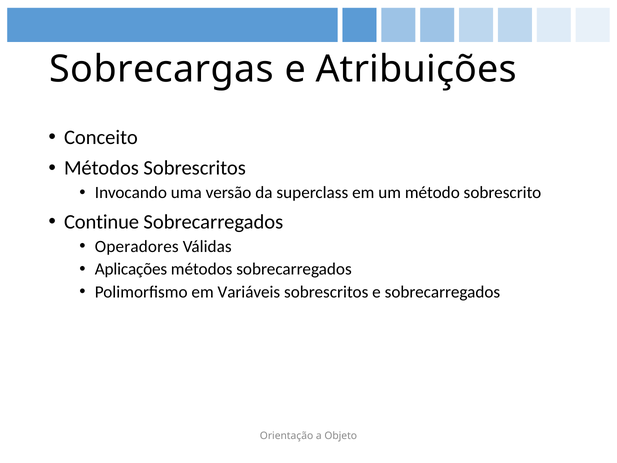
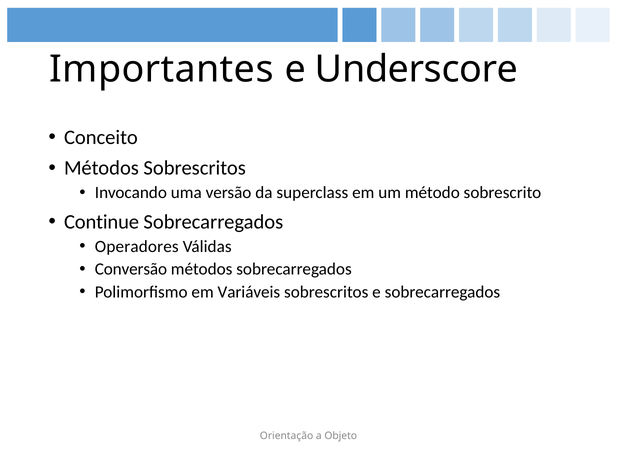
Sobrecargas: Sobrecargas -> Importantes
Atribuições: Atribuições -> Underscore
Aplicações: Aplicações -> Conversão
